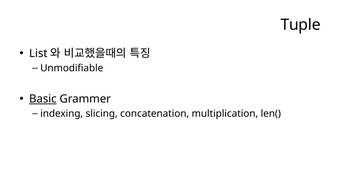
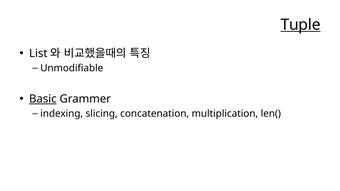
Tuple underline: none -> present
